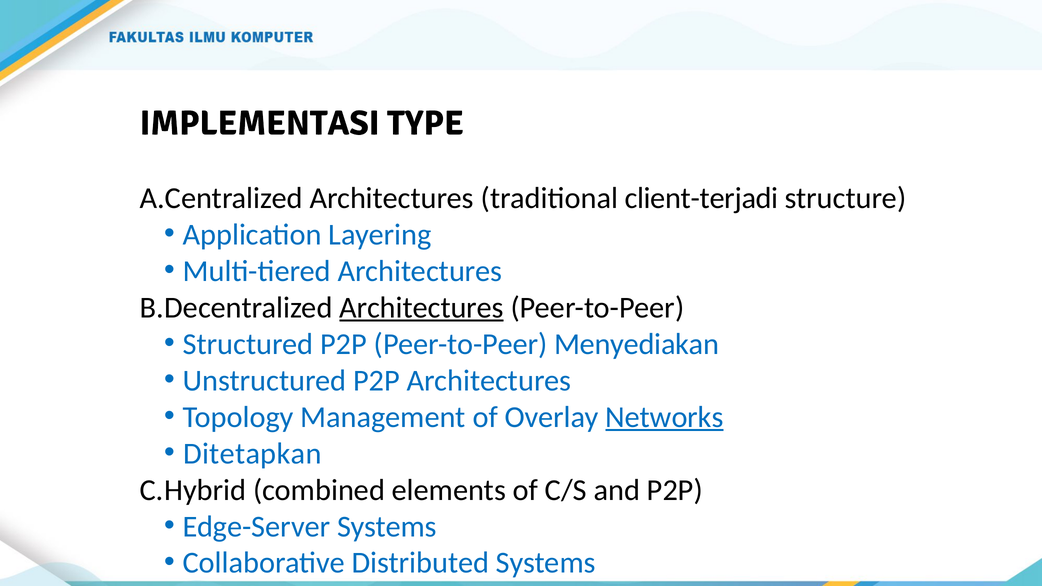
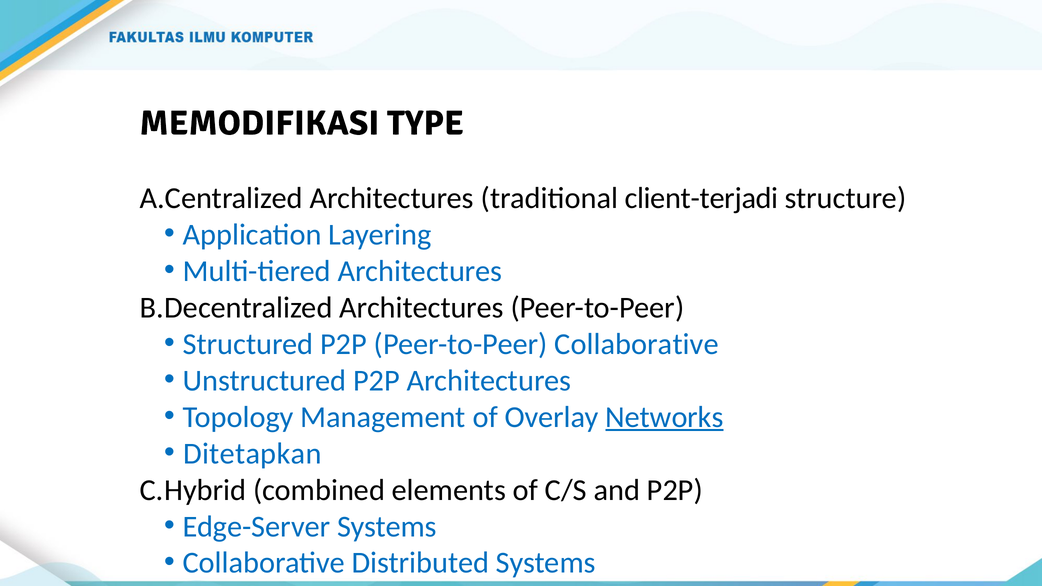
IMPLEMENTASI: IMPLEMENTASI -> MEMODIFIKASI
Architectures at (422, 308) underline: present -> none
Peer-to-Peer Menyediakan: Menyediakan -> Collaborative
